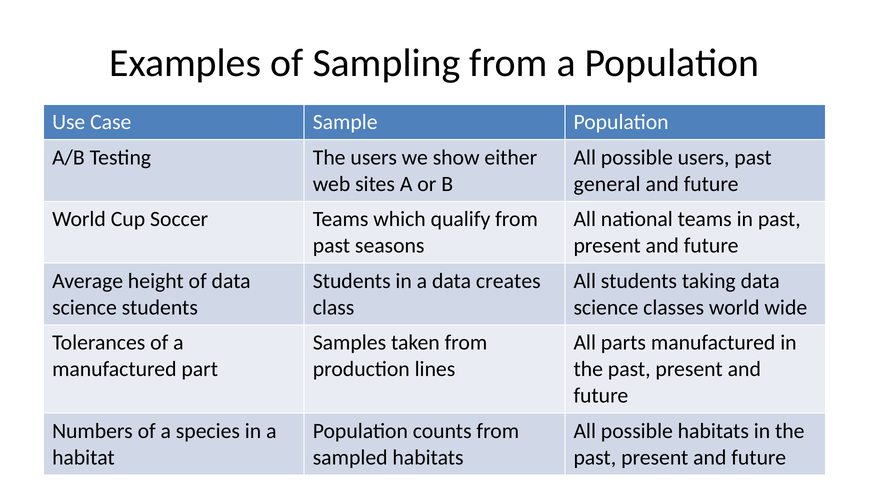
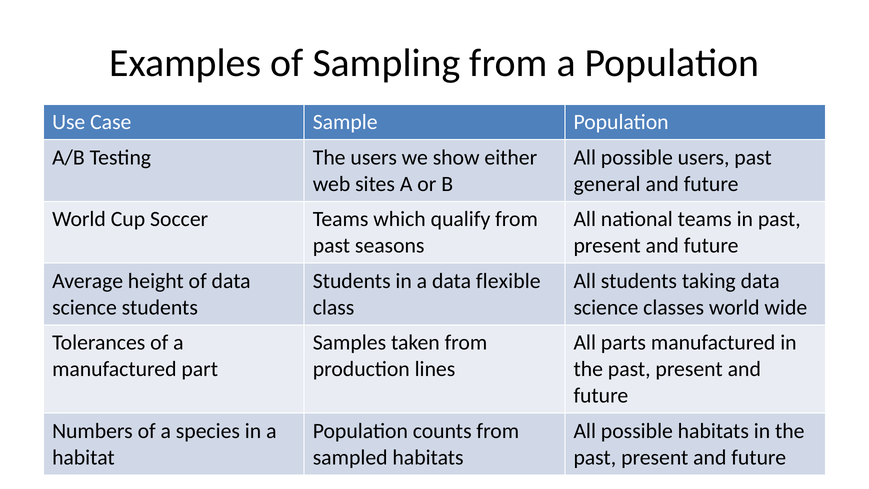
creates: creates -> flexible
